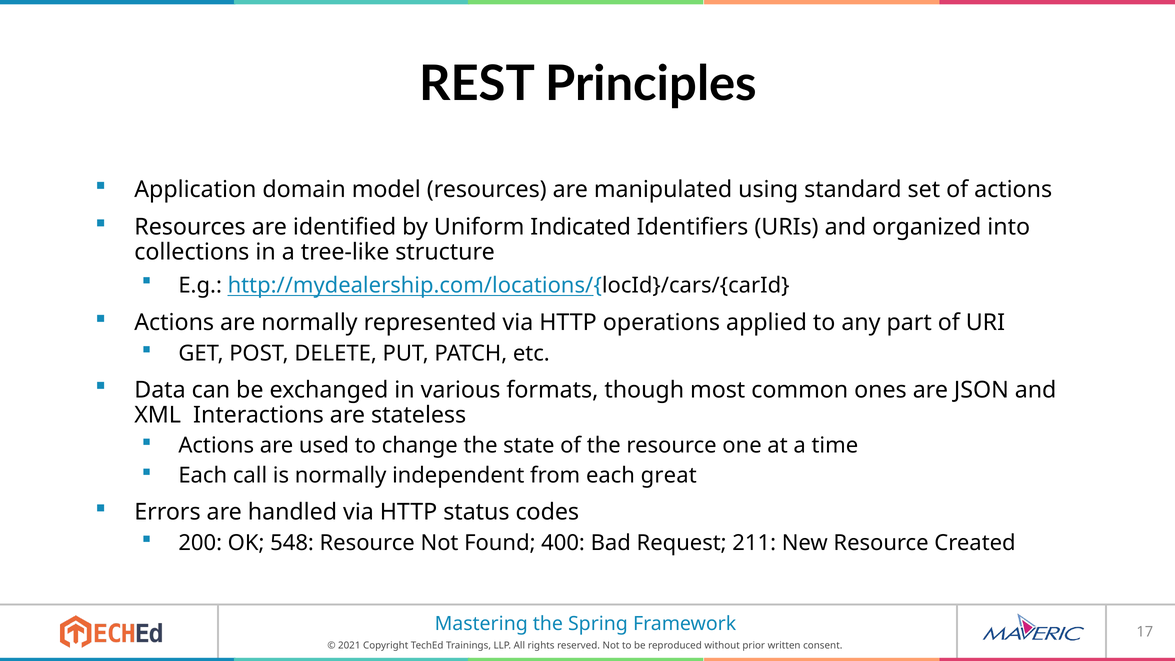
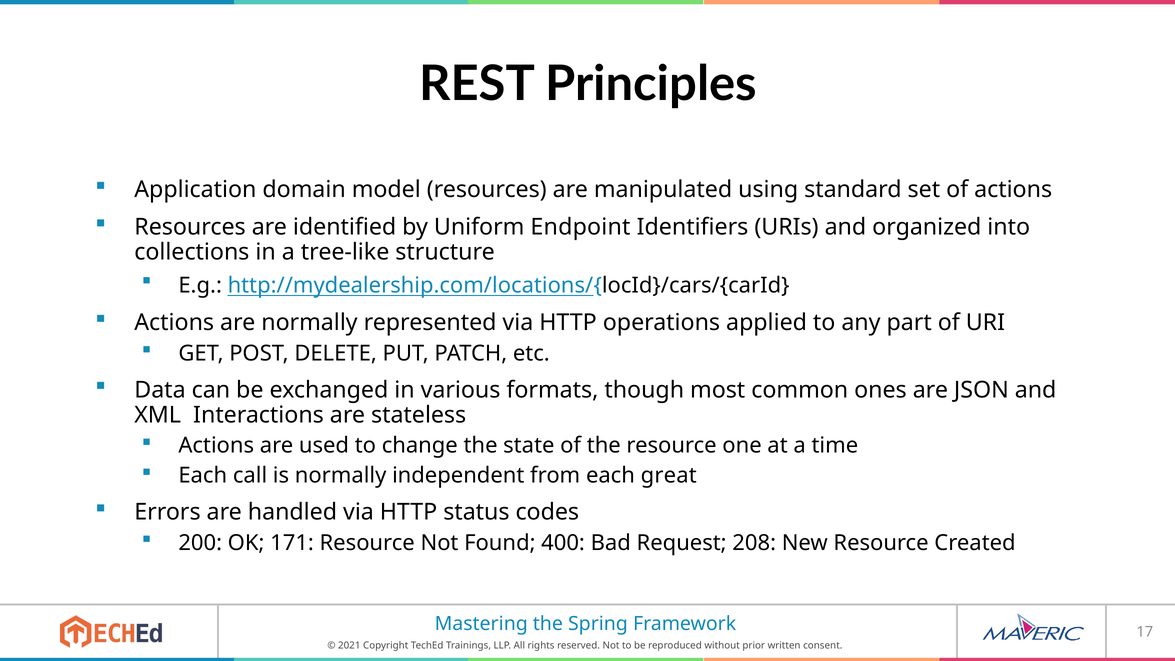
Indicated: Indicated -> Endpoint
548: 548 -> 171
211: 211 -> 208
